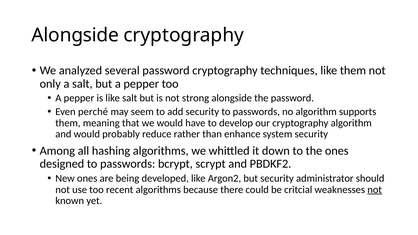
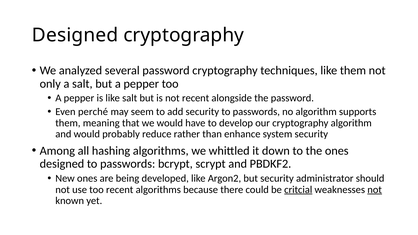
Alongside at (75, 35): Alongside -> Designed
not strong: strong -> recent
critcial underline: none -> present
